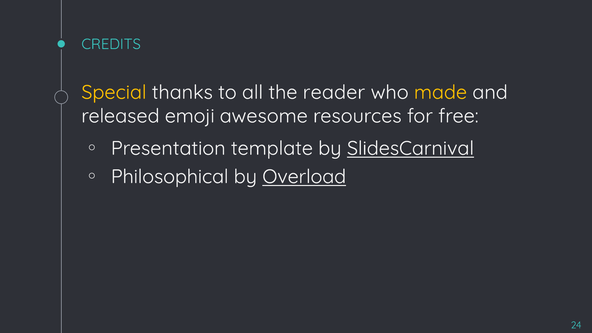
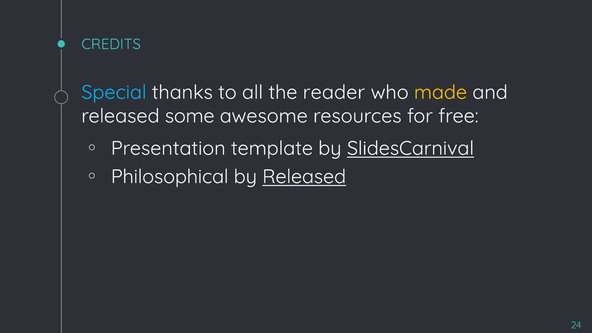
Special colour: yellow -> light blue
emoji: emoji -> some
by Overload: Overload -> Released
